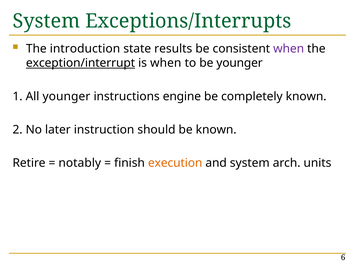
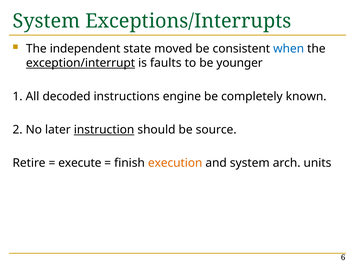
introduction: introduction -> independent
results: results -> moved
when at (289, 49) colour: purple -> blue
is when: when -> faults
All younger: younger -> decoded
instruction underline: none -> present
be known: known -> source
notably: notably -> execute
